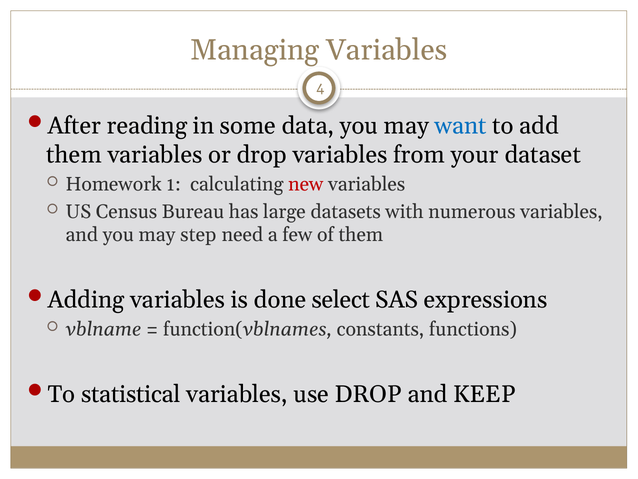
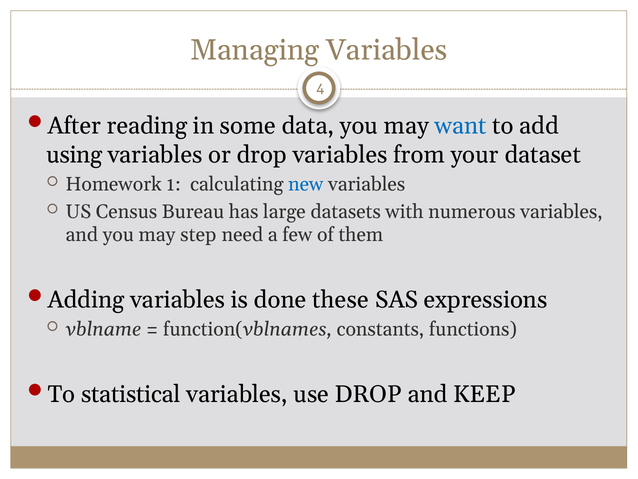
them at (74, 154): them -> using
new colour: red -> blue
select: select -> these
